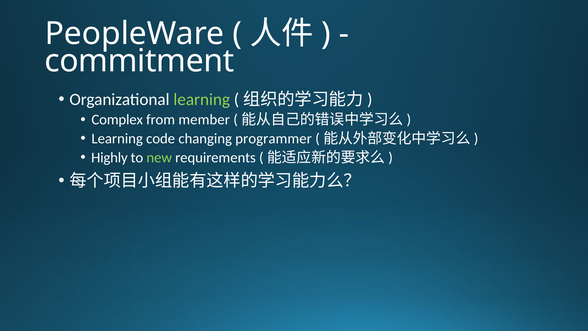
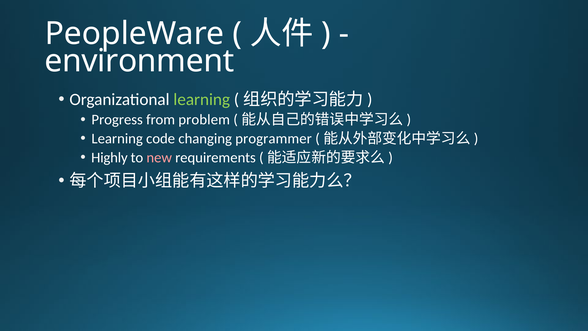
commitment: commitment -> environment
Complex: Complex -> Progress
member: member -> problem
new colour: light green -> pink
